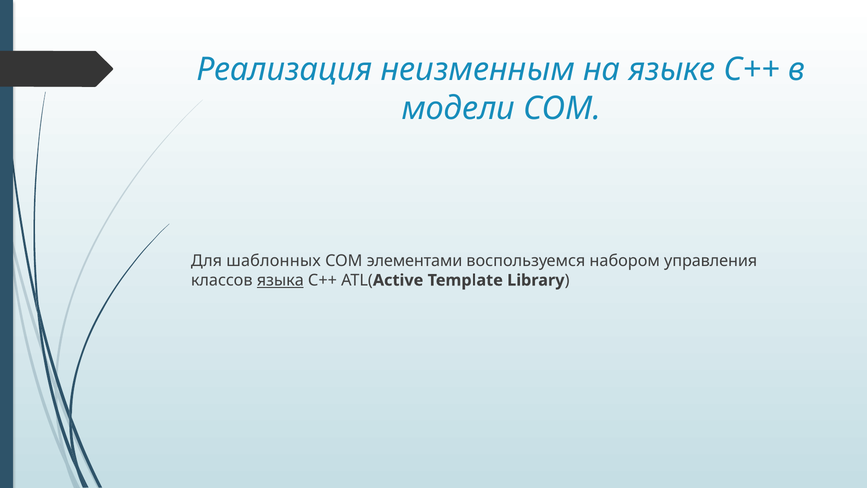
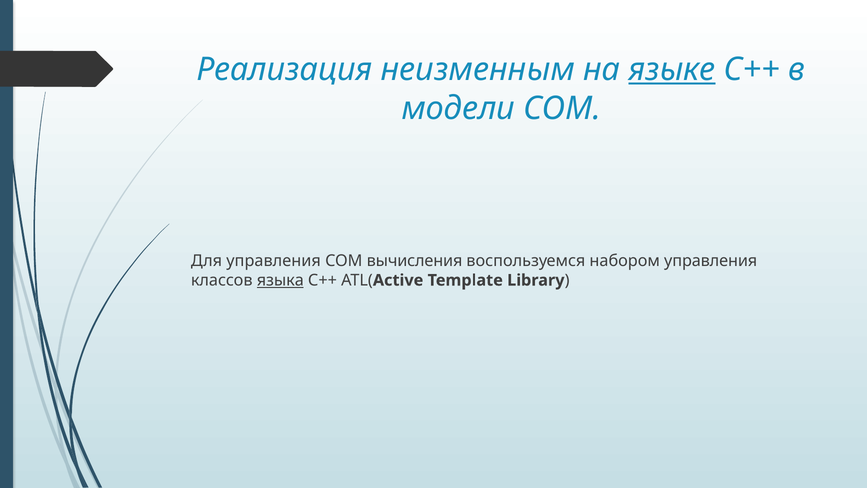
языке underline: none -> present
Для шаблонных: шаблонных -> управления
элементами: элементами -> вычисления
